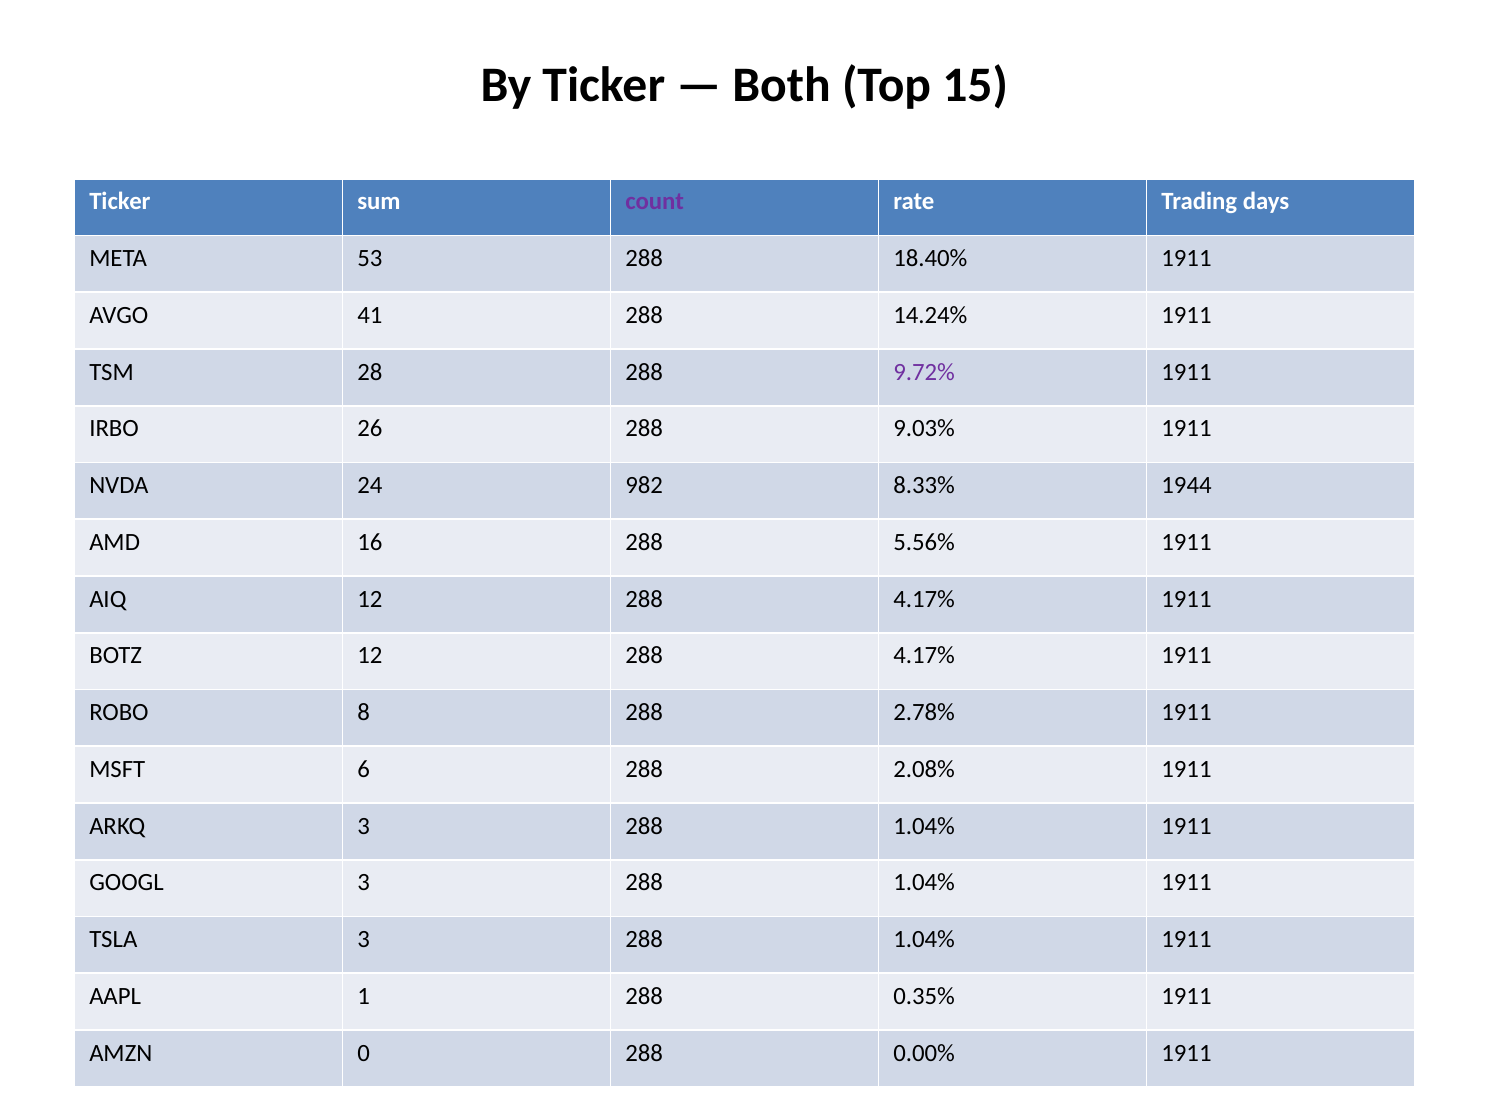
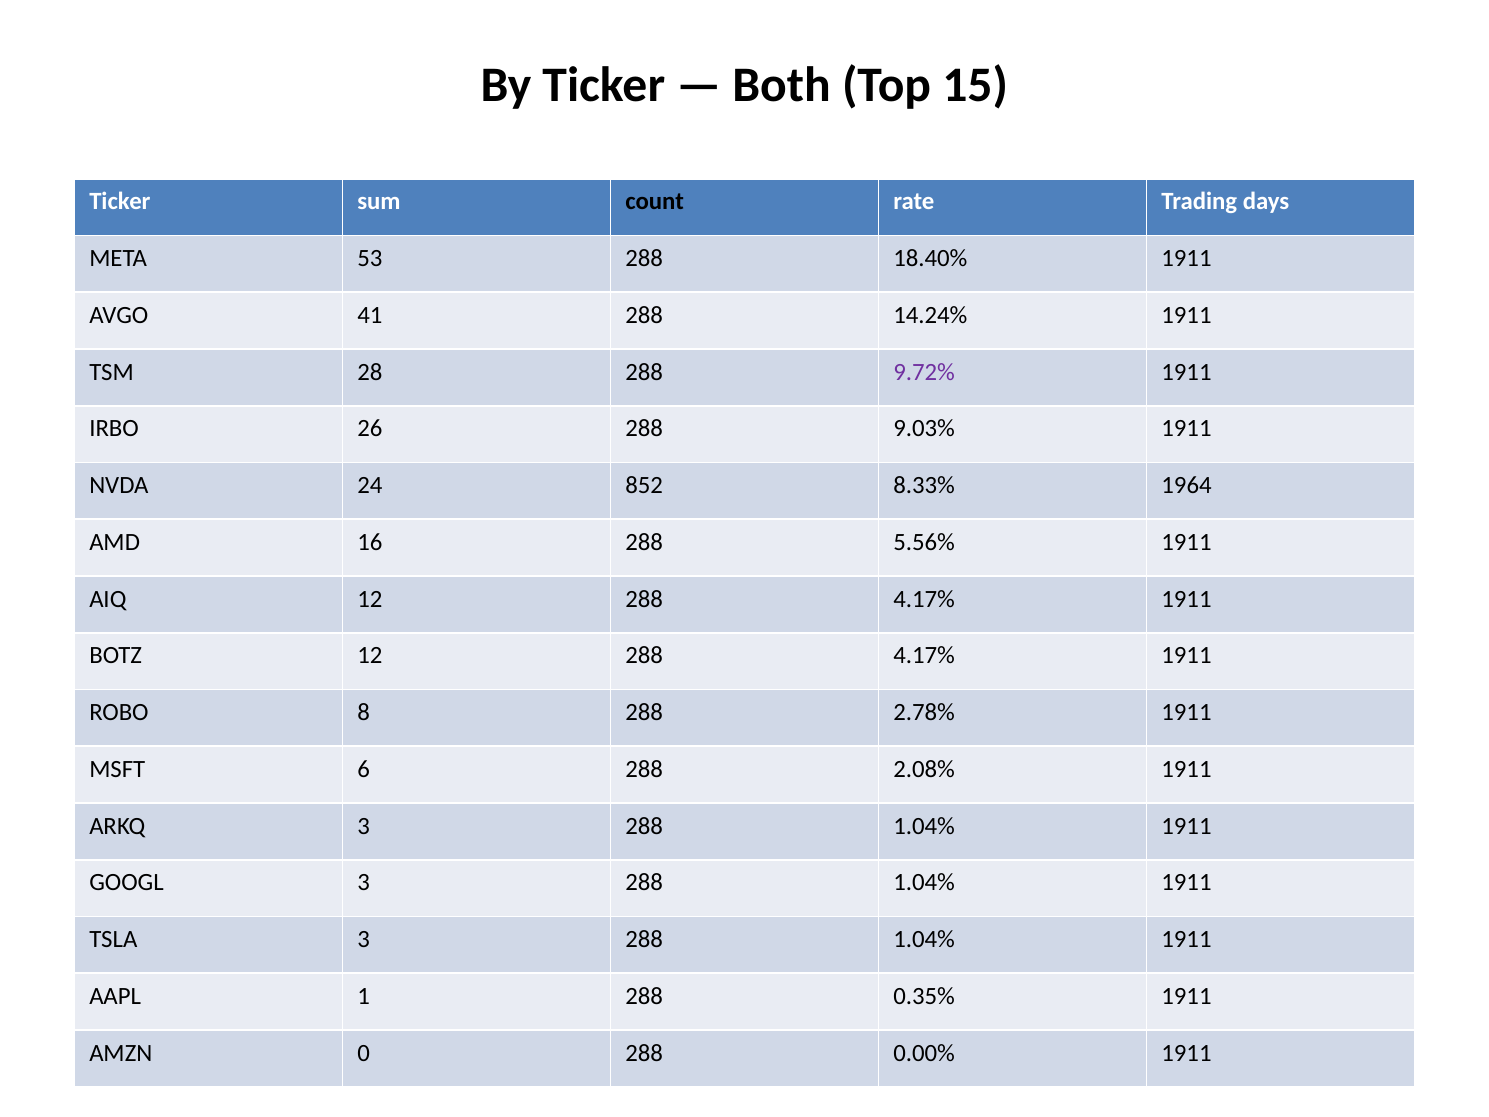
count colour: purple -> black
982: 982 -> 852
1944: 1944 -> 1964
